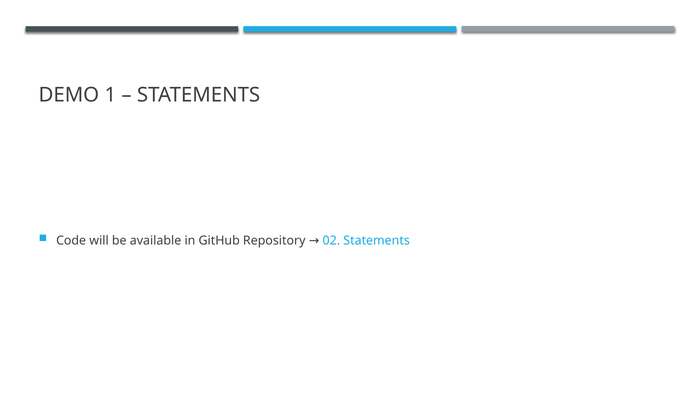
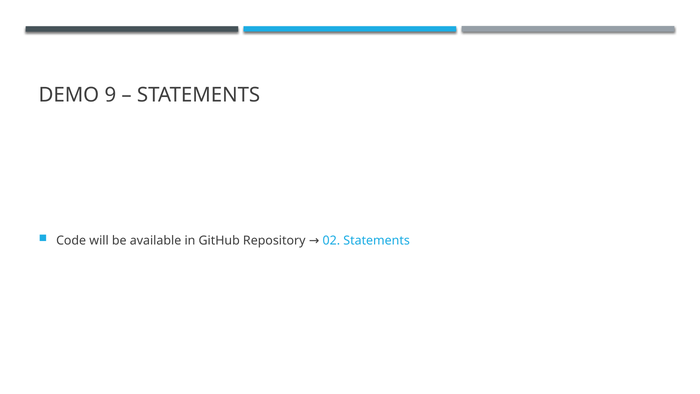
1: 1 -> 9
